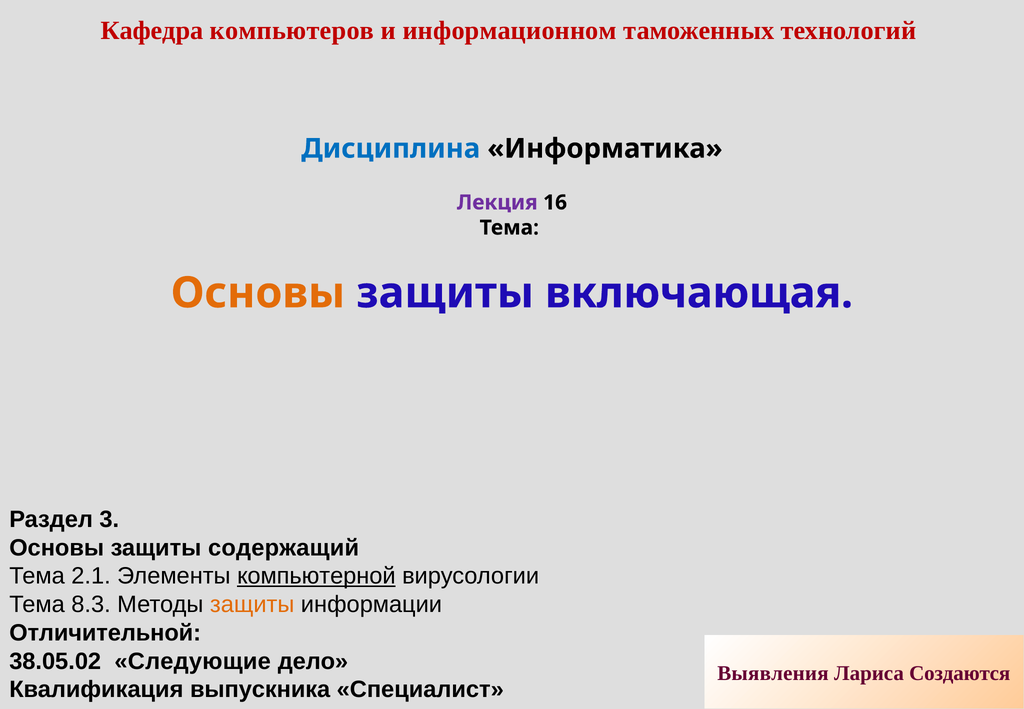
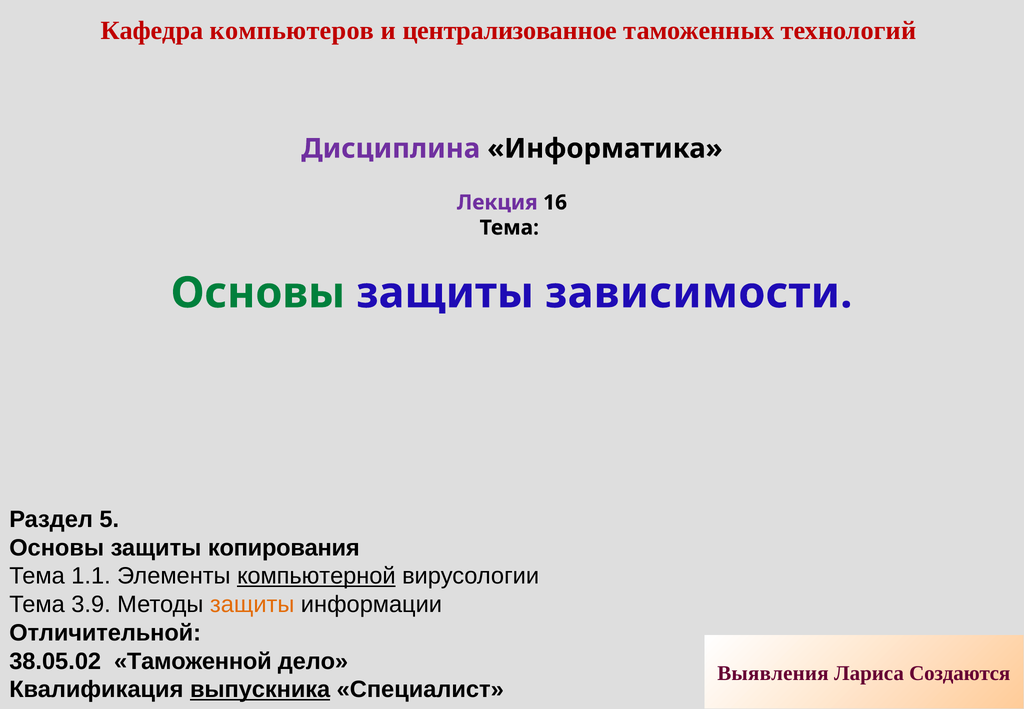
информационном: информационном -> централизованное
Дисциплина colour: blue -> purple
Основы at (258, 293) colour: orange -> green
включающая: включающая -> зависимости
3: 3 -> 5
содержащий: содержащий -> копирования
2.1: 2.1 -> 1.1
8.3: 8.3 -> 3.9
Следующие: Следующие -> Таможенной
выпускника underline: none -> present
